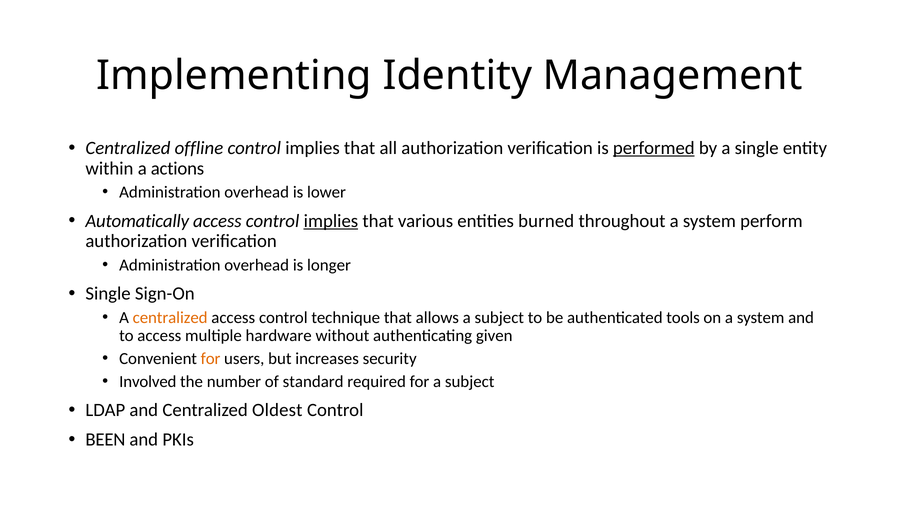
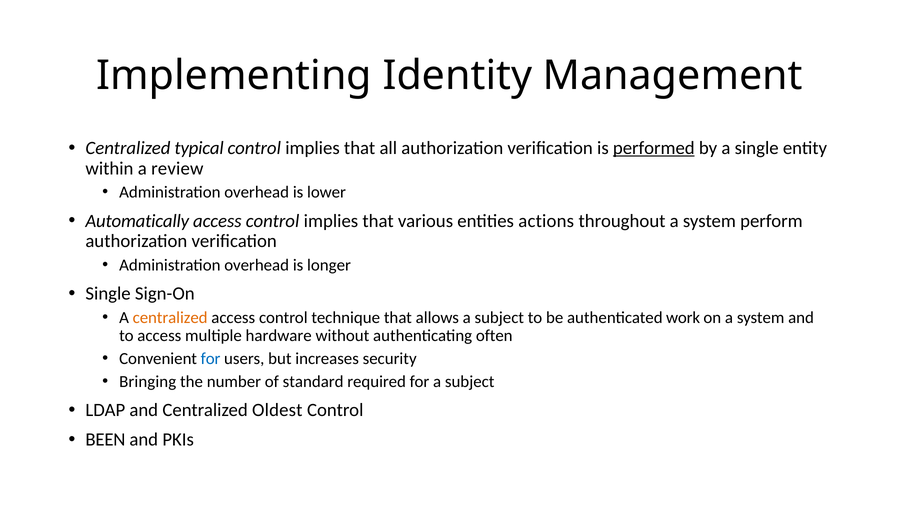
offline: offline -> typical
actions: actions -> review
implies at (331, 221) underline: present -> none
burned: burned -> actions
tools: tools -> work
given: given -> often
for at (211, 359) colour: orange -> blue
Involved: Involved -> Bringing
